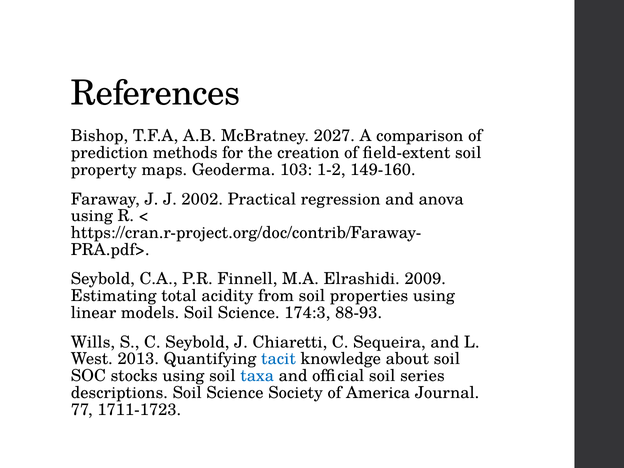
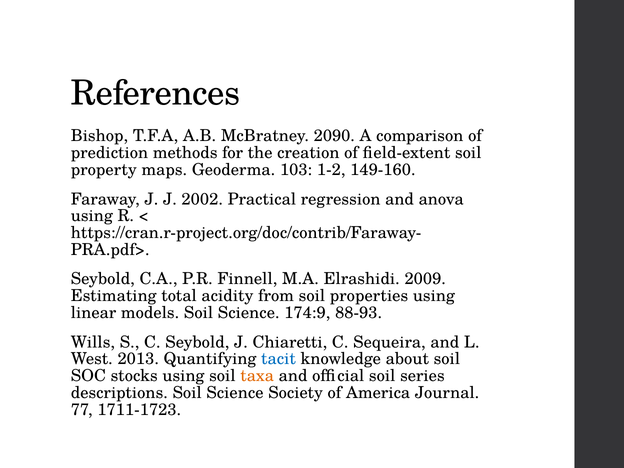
2027: 2027 -> 2090
174:3: 174:3 -> 174:9
taxa colour: blue -> orange
